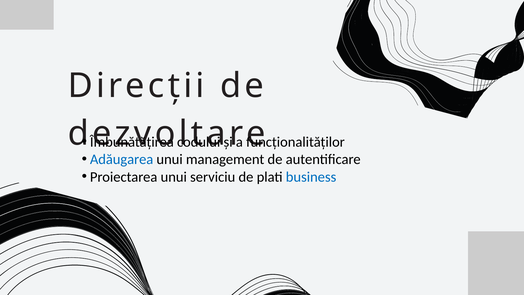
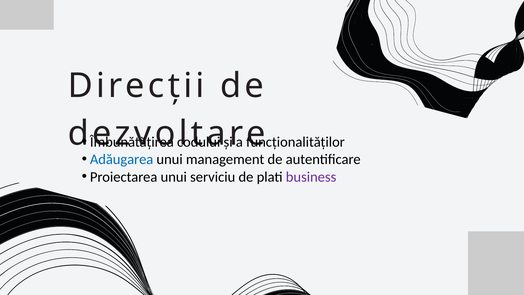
business colour: blue -> purple
